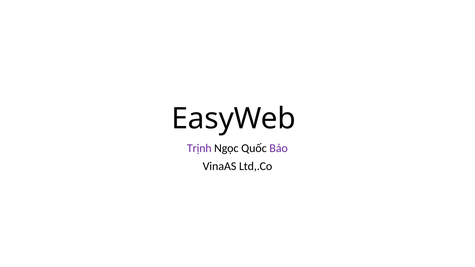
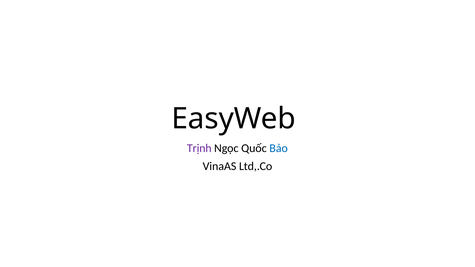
Bảo colour: purple -> blue
